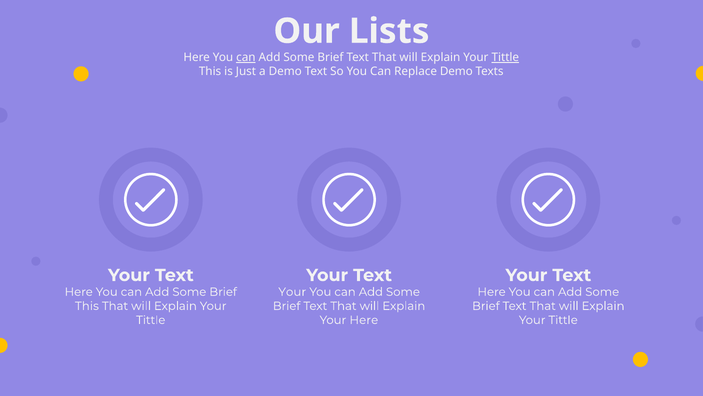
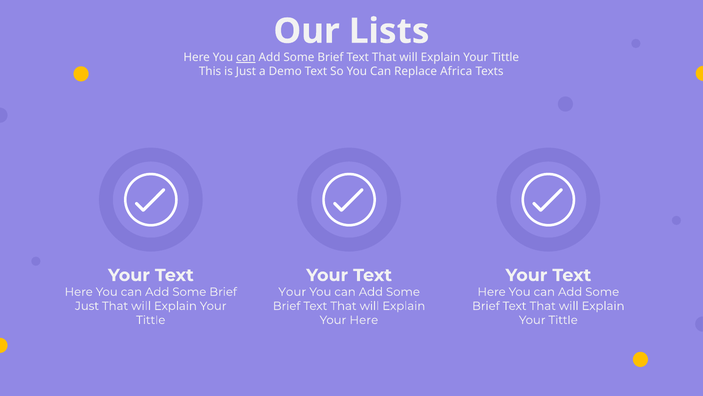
Tittle at (505, 57) underline: present -> none
Replace Demo: Demo -> Africa
This at (87, 306): This -> Just
